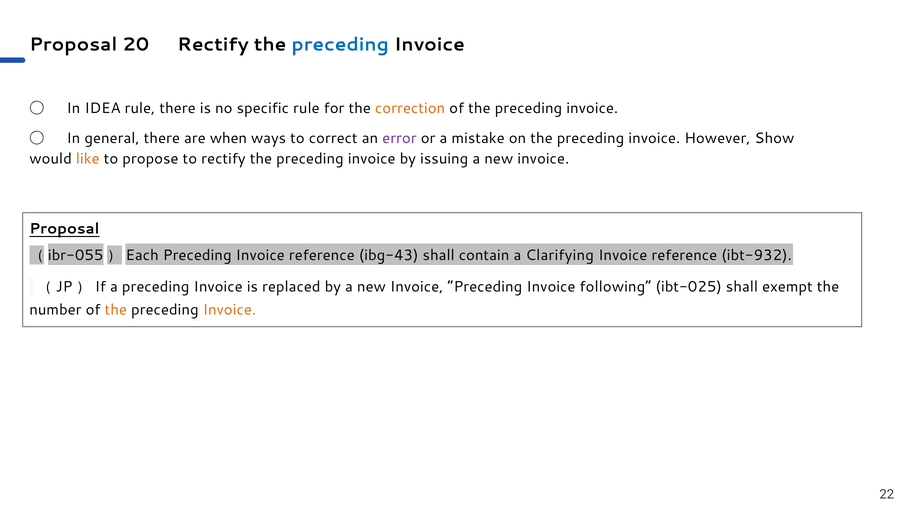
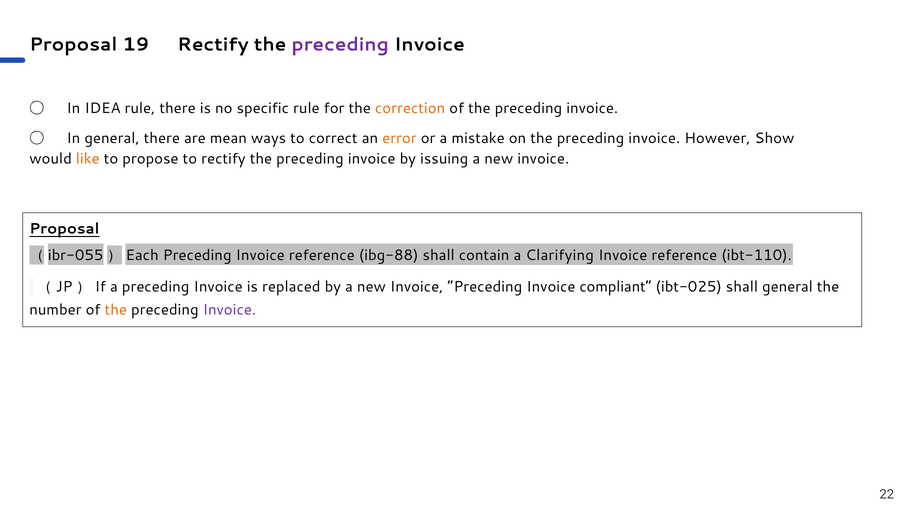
20: 20 -> 19
preceding at (340, 44) colour: blue -> purple
when: when -> mean
error colour: purple -> orange
ibg-43: ibg-43 -> ibg-88
ibt-932: ibt-932 -> ibt-110
following: following -> compliant
shall exempt: exempt -> general
Invoice at (229, 309) colour: orange -> purple
